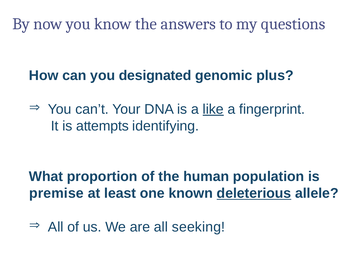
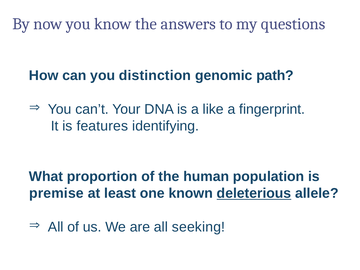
designated: designated -> distinction
plus: plus -> path
like underline: present -> none
attempts: attempts -> features
